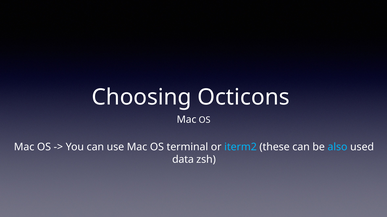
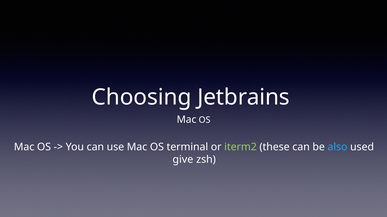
Octicons: Octicons -> Jetbrains
iterm2 colour: light blue -> light green
data: data -> give
